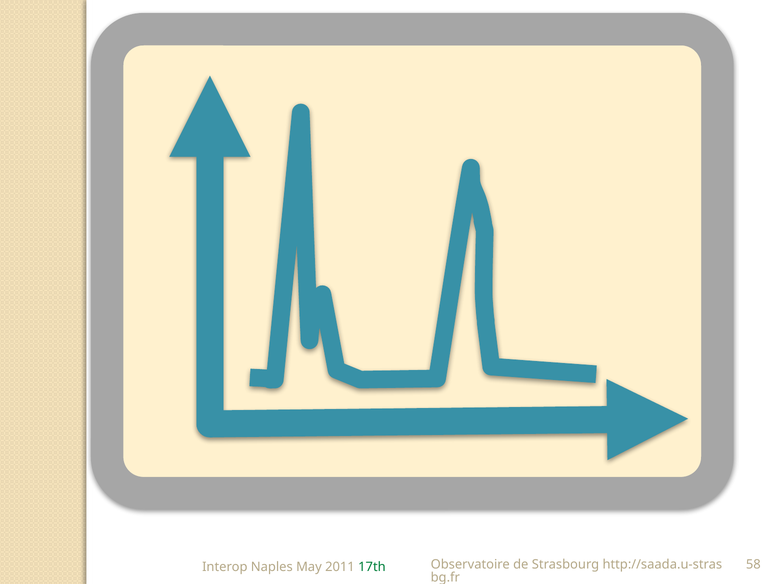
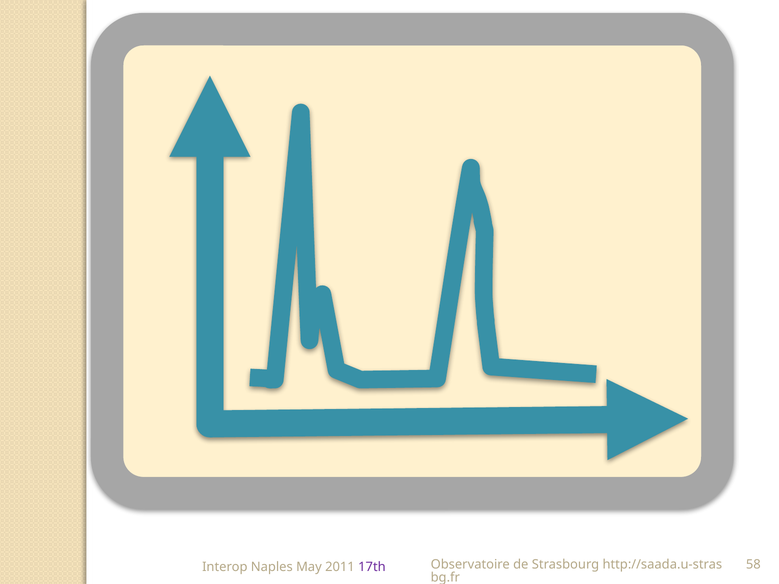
17th colour: green -> purple
